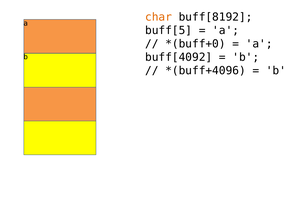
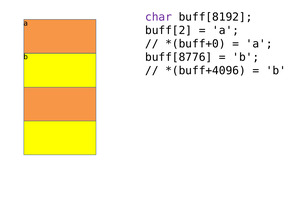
char colour: orange -> purple
buff[5: buff[5 -> buff[2
buff[4092: buff[4092 -> buff[8776
